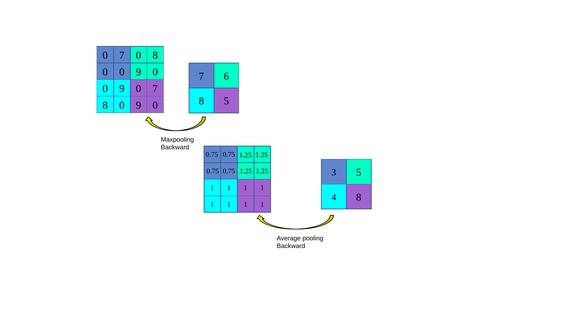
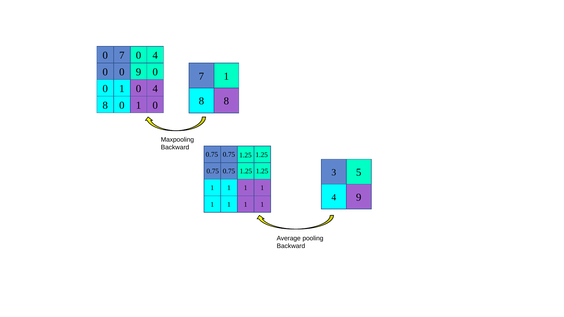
7 0 8: 8 -> 4
7 6: 6 -> 1
9 at (122, 89): 9 -> 1
7 at (155, 89): 7 -> 4
8 5: 5 -> 8
8 0 9: 9 -> 1
4 8: 8 -> 9
